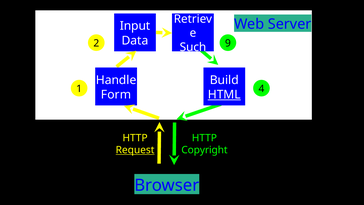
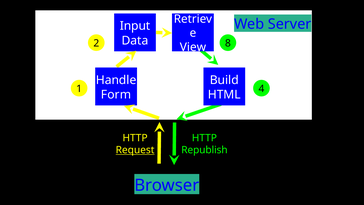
9: 9 -> 8
Such: Such -> View
HTML underline: present -> none
Copyright: Copyright -> Republish
